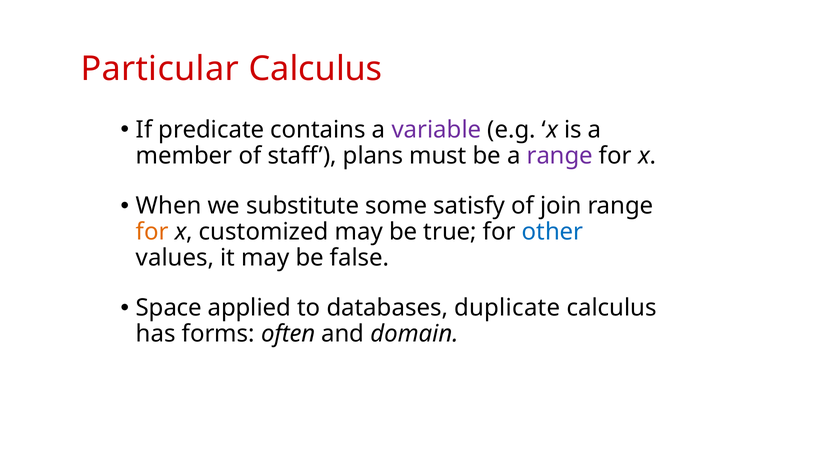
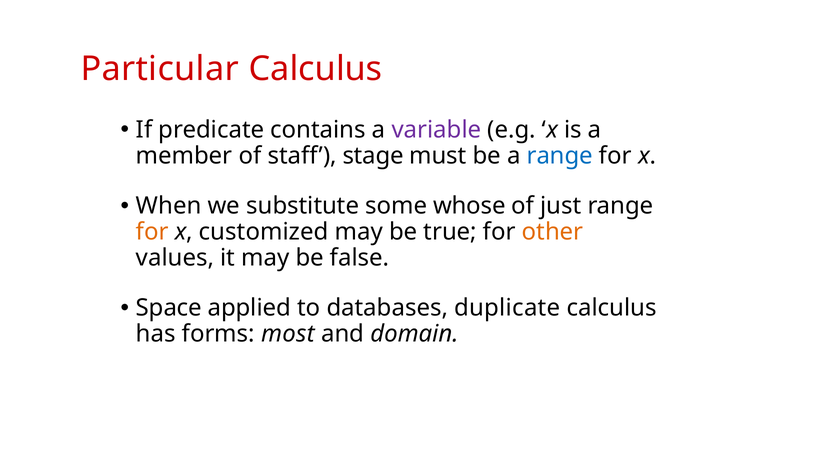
plans: plans -> stage
range at (560, 156) colour: purple -> blue
satisfy: satisfy -> whose
join: join -> just
other colour: blue -> orange
often: often -> most
